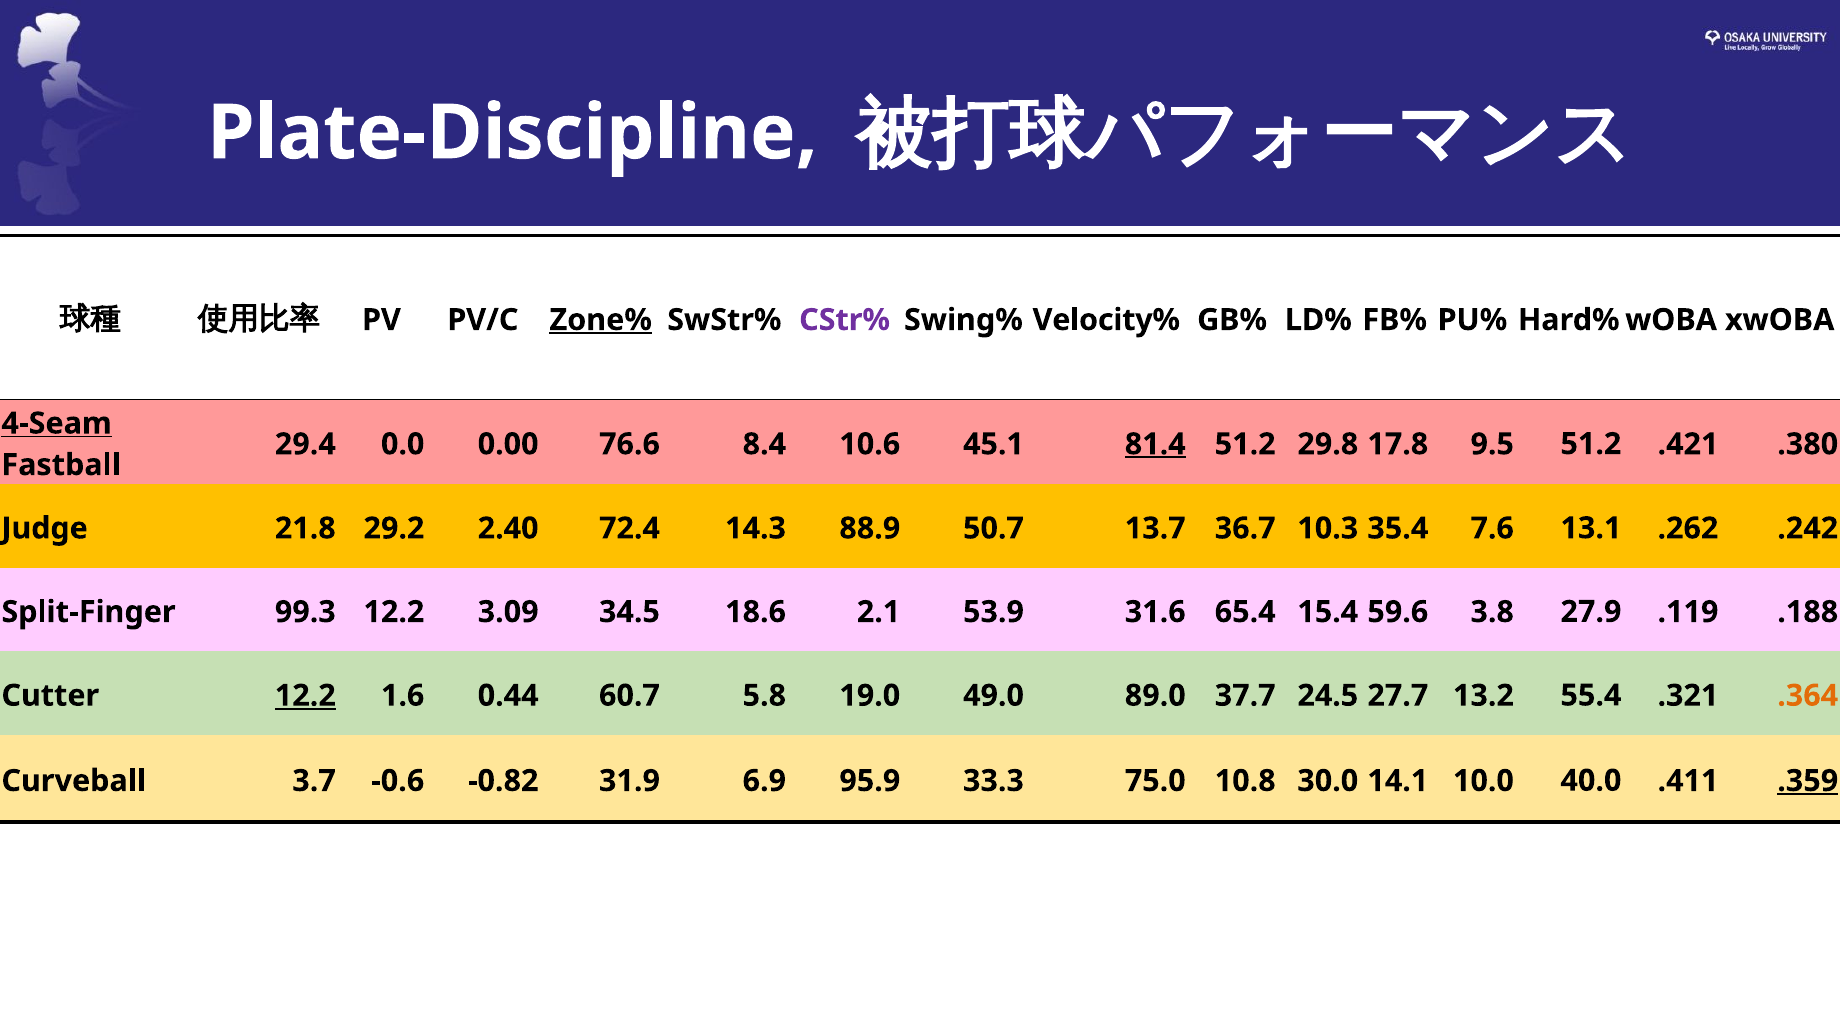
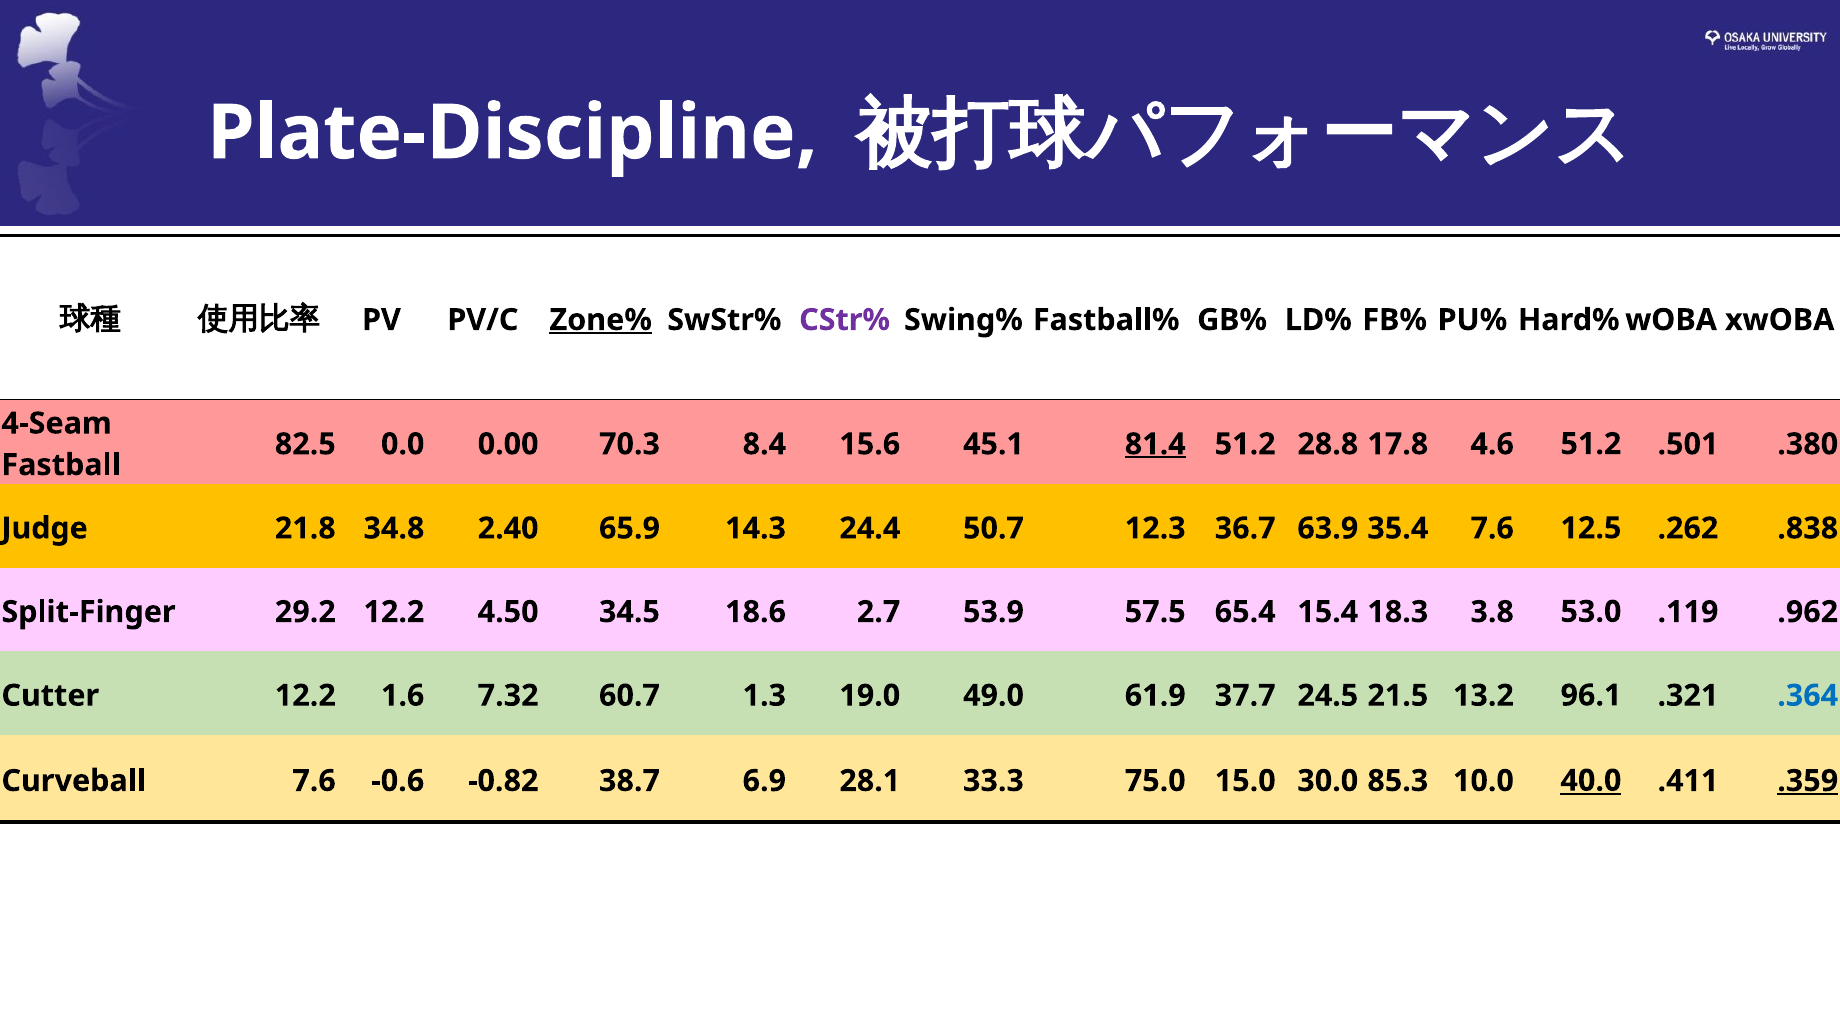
Velocity%: Velocity% -> Fastball%
4-Seam underline: present -> none
29.4: 29.4 -> 82.5
76.6: 76.6 -> 70.3
10.6: 10.6 -> 15.6
29.8: 29.8 -> 28.8
9.5: 9.5 -> 4.6
.421: .421 -> .501
29.2: 29.2 -> 34.8
72.4: 72.4 -> 65.9
88.9: 88.9 -> 24.4
13.7: 13.7 -> 12.3
10.3: 10.3 -> 63.9
13.1: 13.1 -> 12.5
.242: .242 -> .838
99.3: 99.3 -> 29.2
3.09: 3.09 -> 4.50
2.1: 2.1 -> 2.7
31.6: 31.6 -> 57.5
59.6: 59.6 -> 18.3
27.9: 27.9 -> 53.0
.188: .188 -> .962
12.2 at (305, 696) underline: present -> none
0.44: 0.44 -> 7.32
5.8: 5.8 -> 1.3
89.0: 89.0 -> 61.9
27.7: 27.7 -> 21.5
55.4: 55.4 -> 96.1
.364 colour: orange -> blue
Curveball 3.7: 3.7 -> 7.6
31.9: 31.9 -> 38.7
95.9: 95.9 -> 28.1
10.8: 10.8 -> 15.0
14.1: 14.1 -> 85.3
40.0 underline: none -> present
